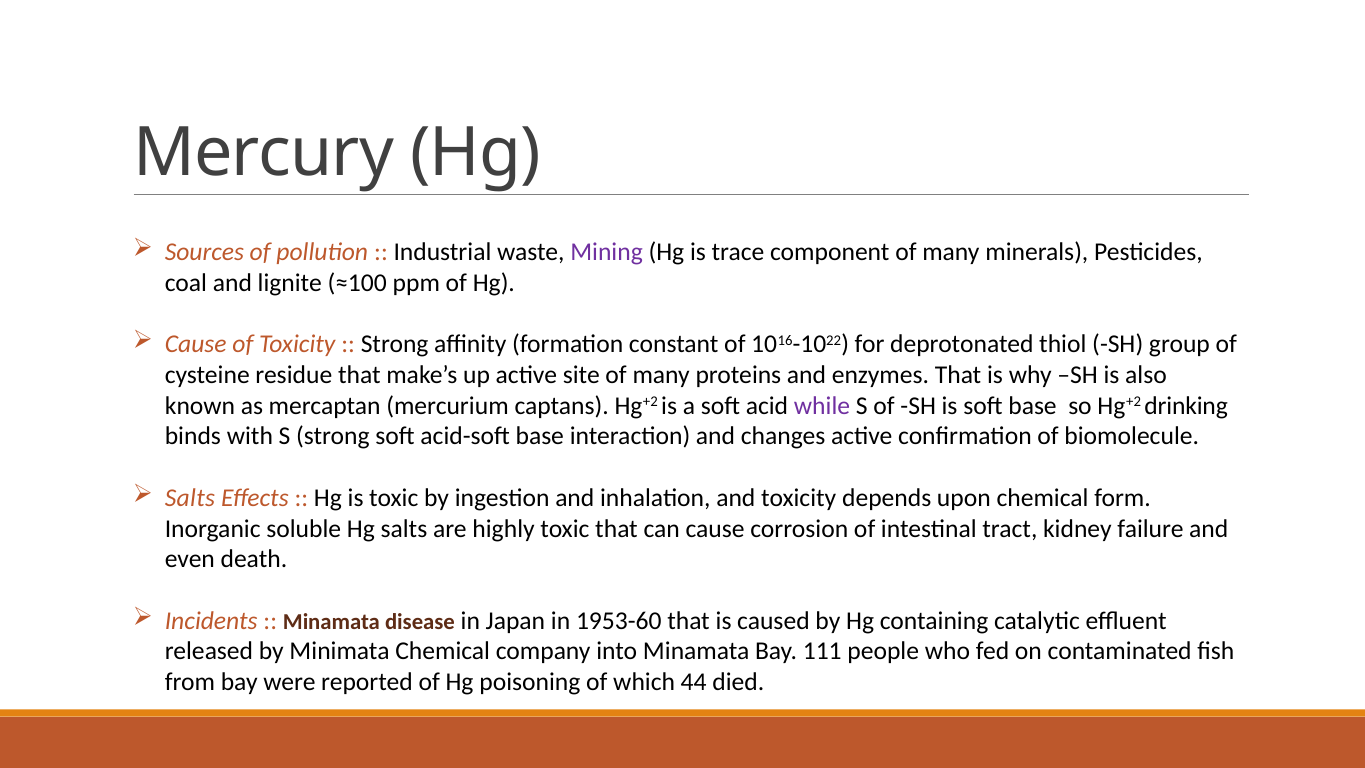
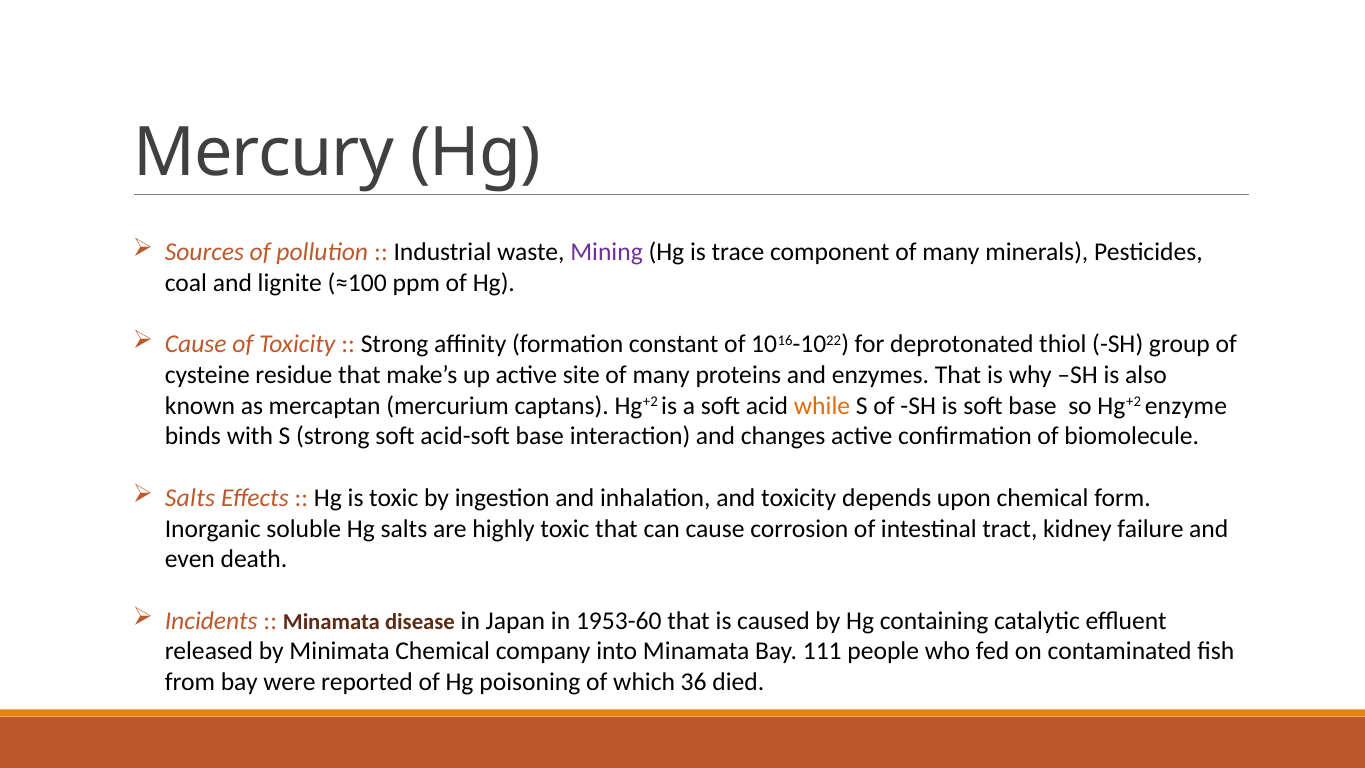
while colour: purple -> orange
drinking: drinking -> enzyme
44: 44 -> 36
